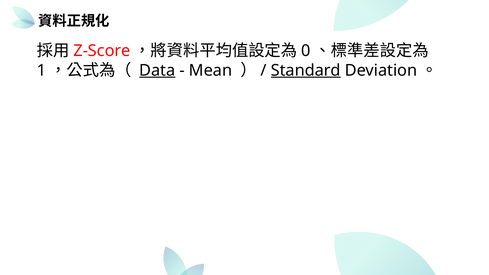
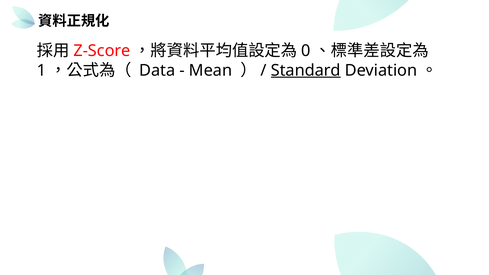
Data underline: present -> none
